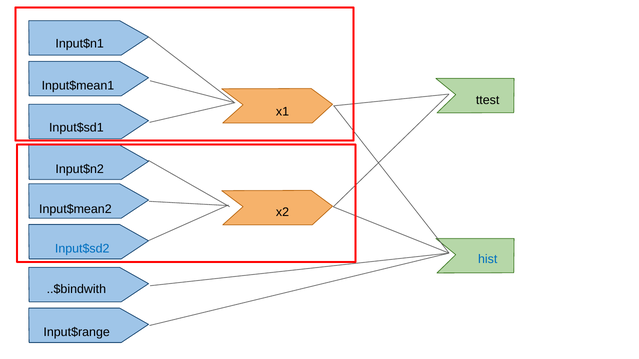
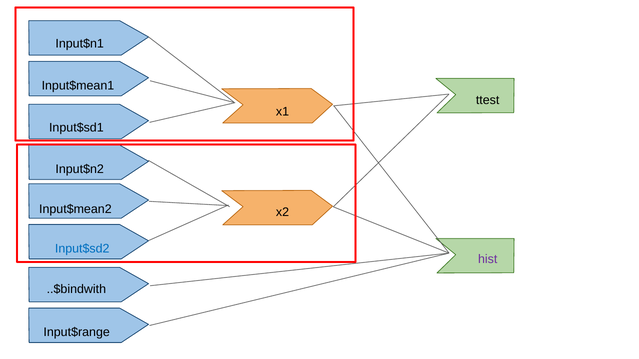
hist colour: blue -> purple
